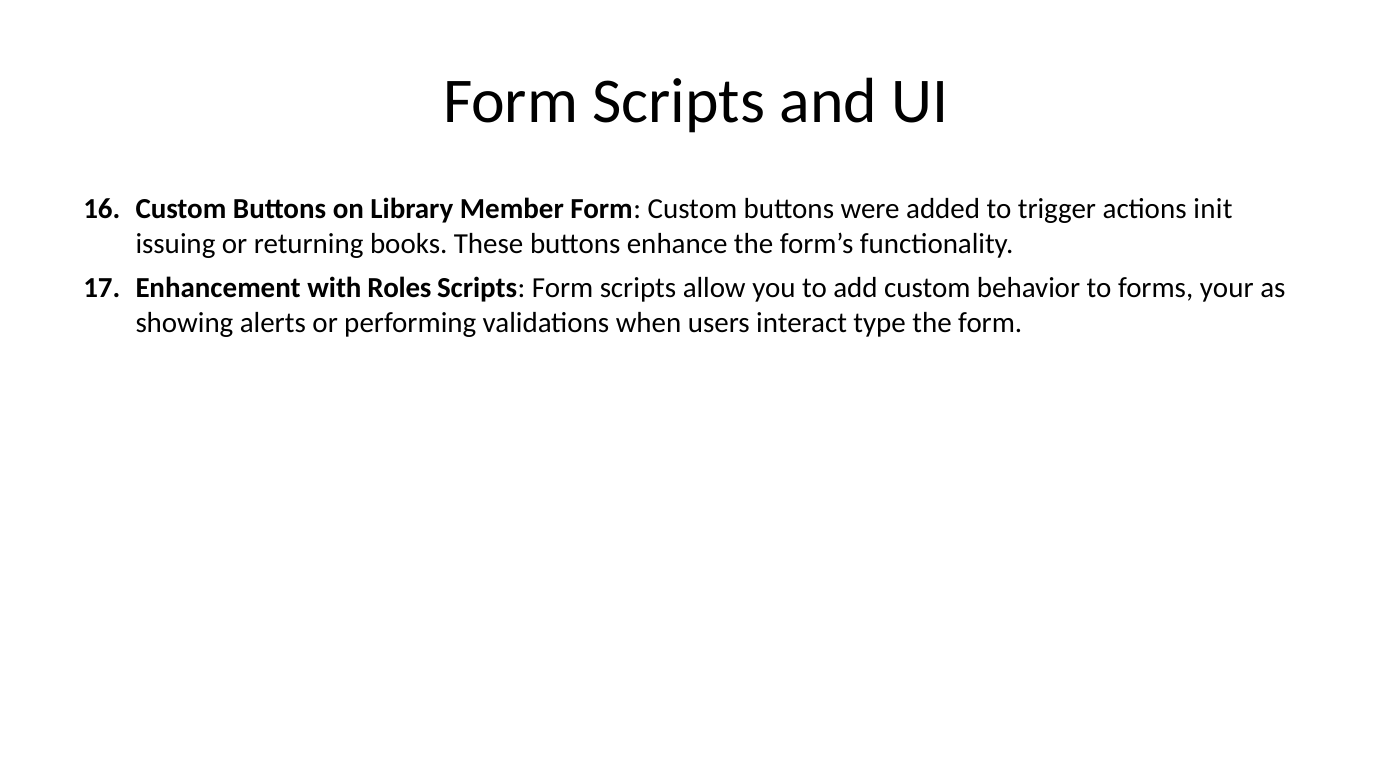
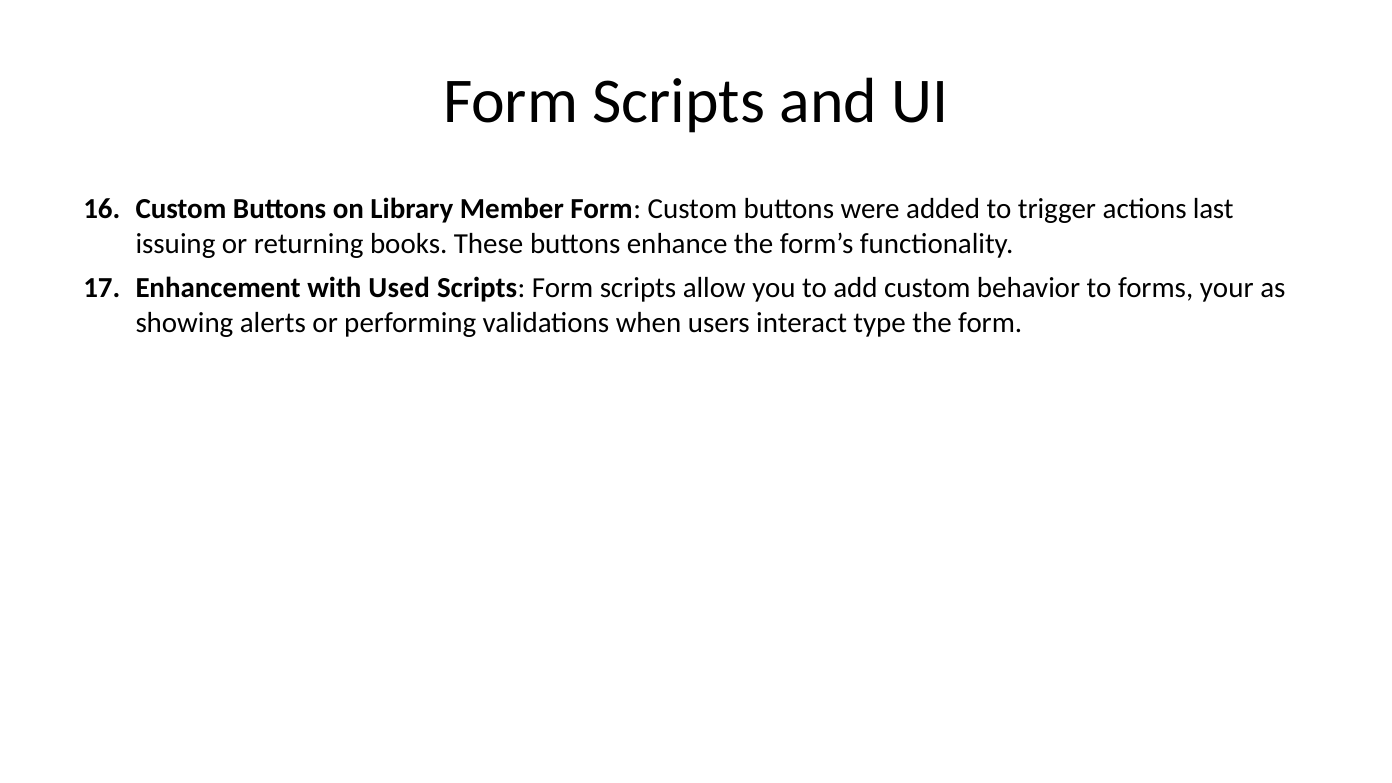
init: init -> last
Roles: Roles -> Used
